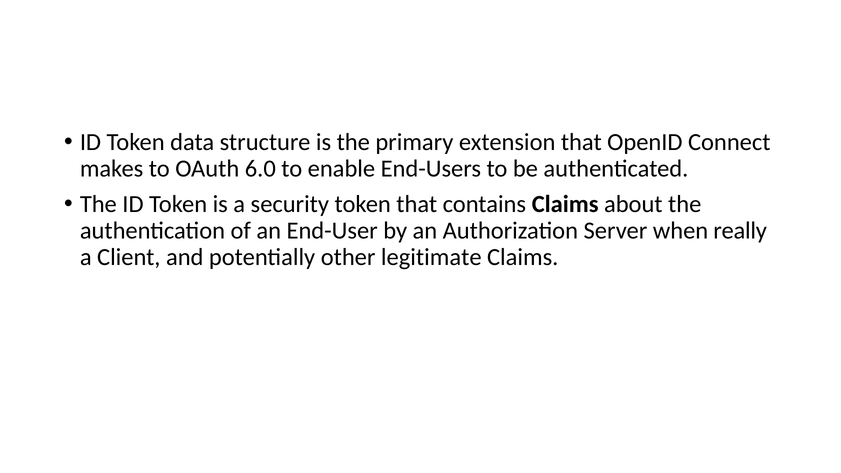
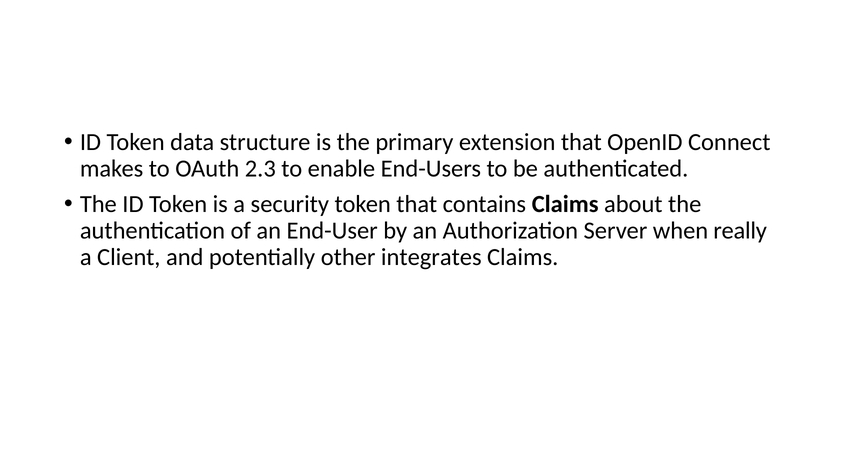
6.0: 6.0 -> 2.3
legitimate: legitimate -> integrates
